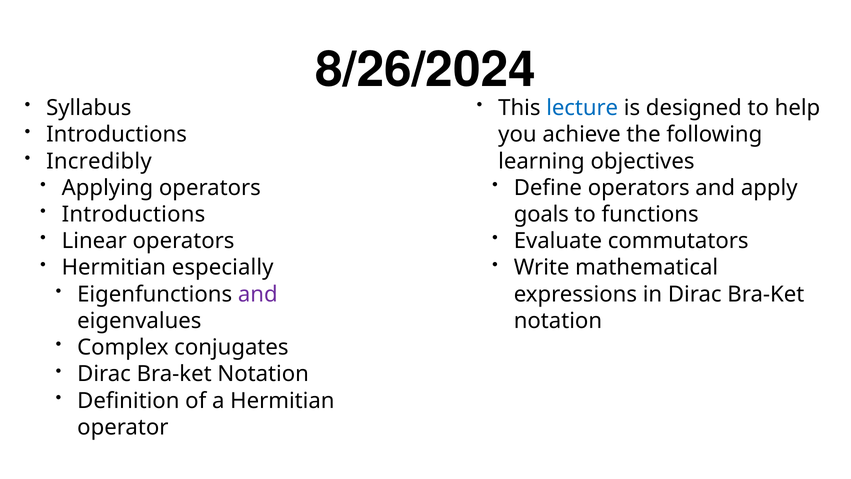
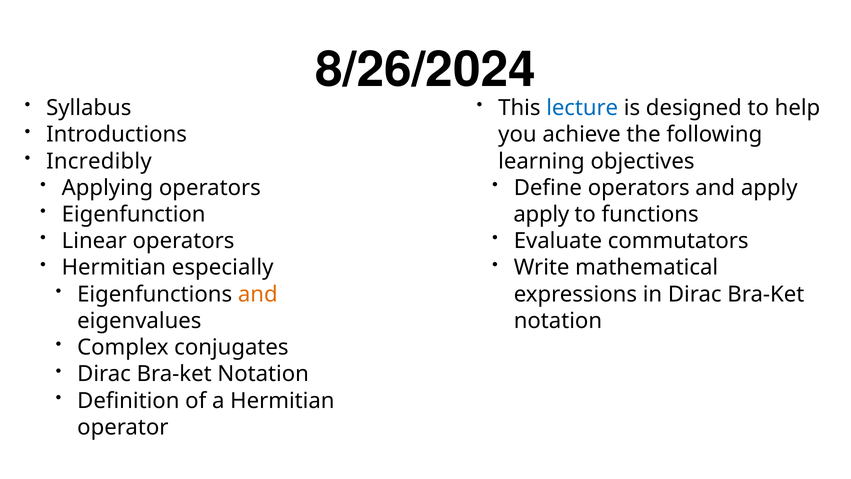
Introductions at (134, 214): Introductions -> Eigenfunction
goals at (541, 214): goals -> apply
and at (258, 294) colour: purple -> orange
